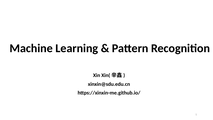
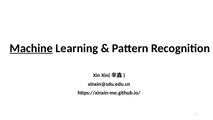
Machine underline: none -> present
